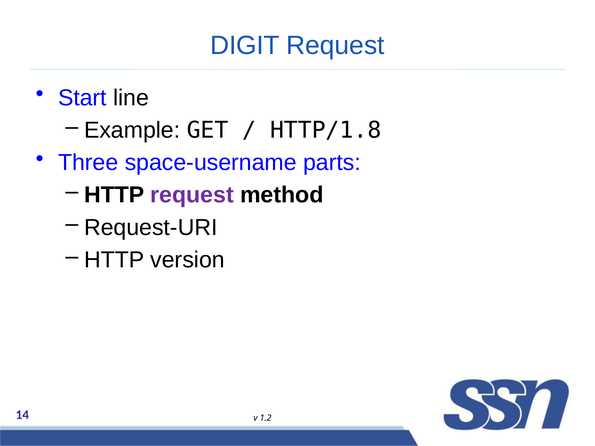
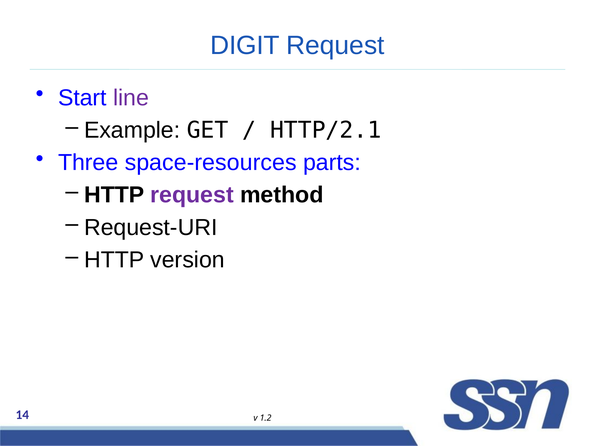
line colour: black -> purple
HTTP/1.8: HTTP/1.8 -> HTTP/2.1
space-username: space-username -> space-resources
